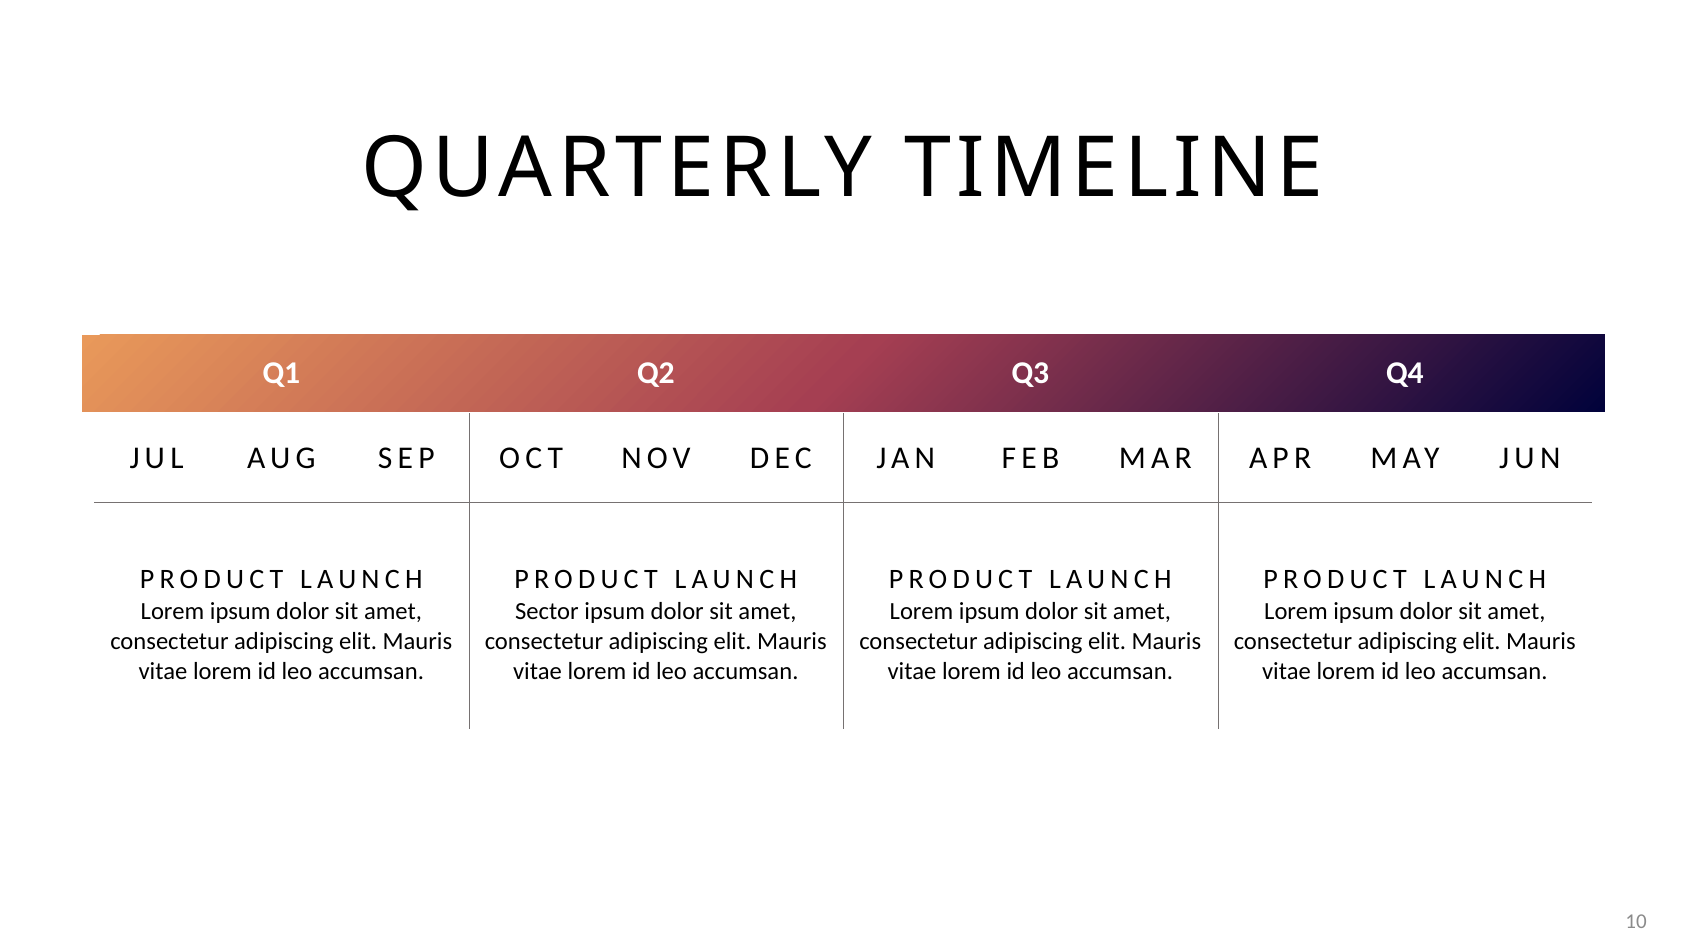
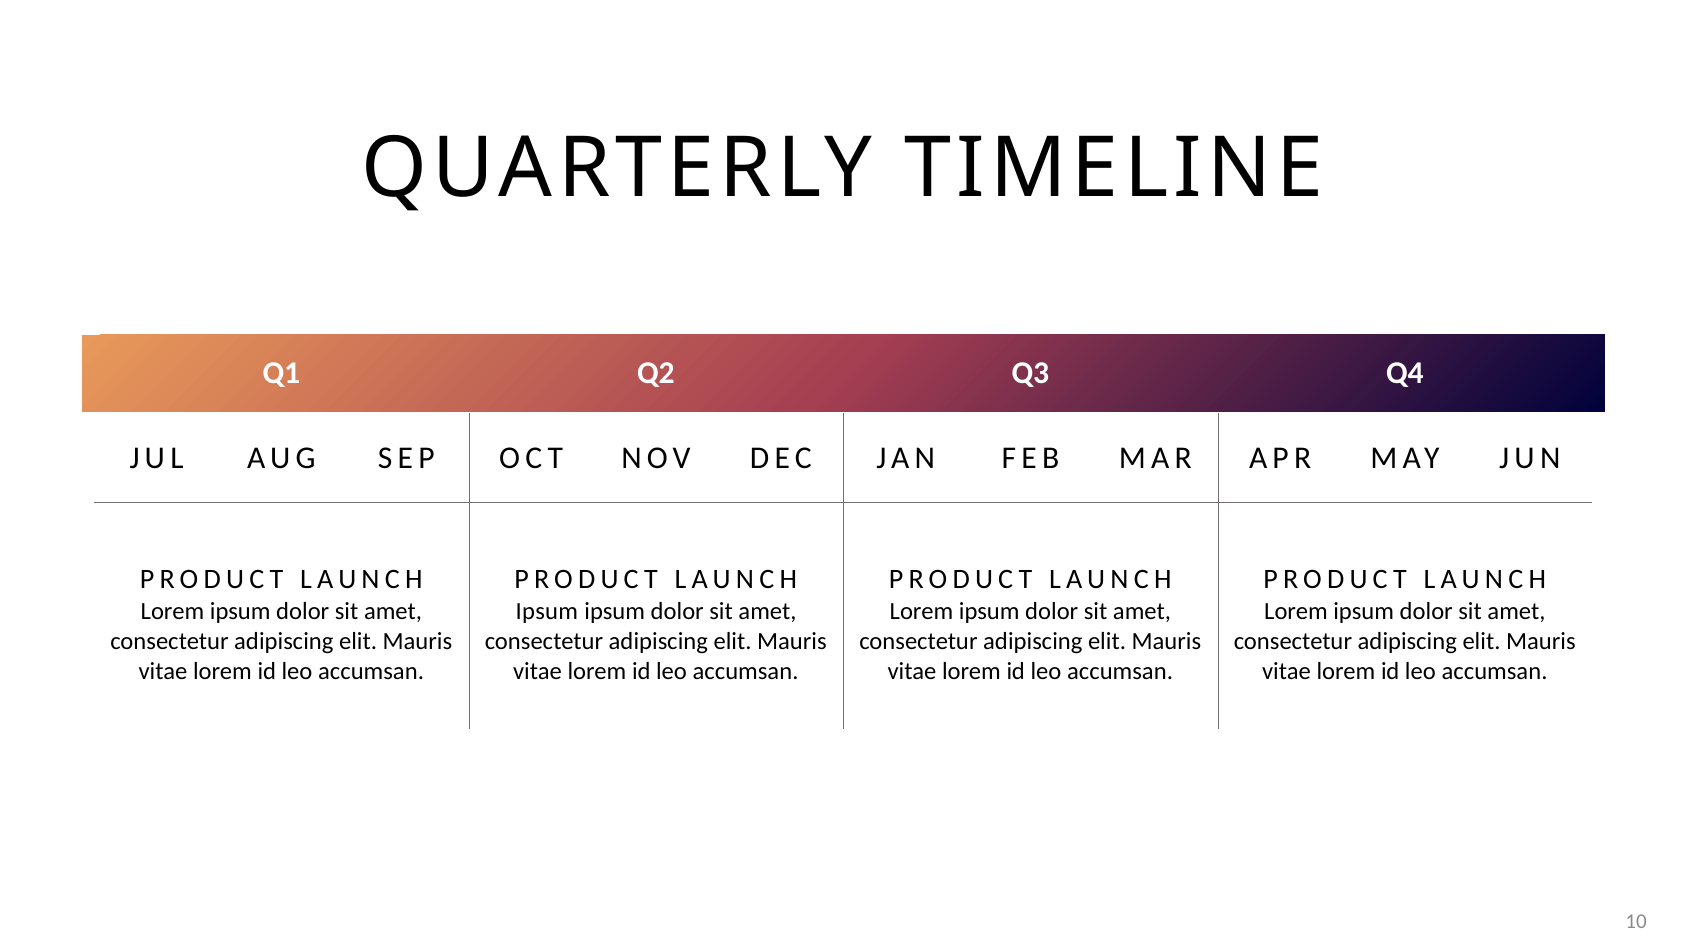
Sector at (547, 612): Sector -> Ipsum
